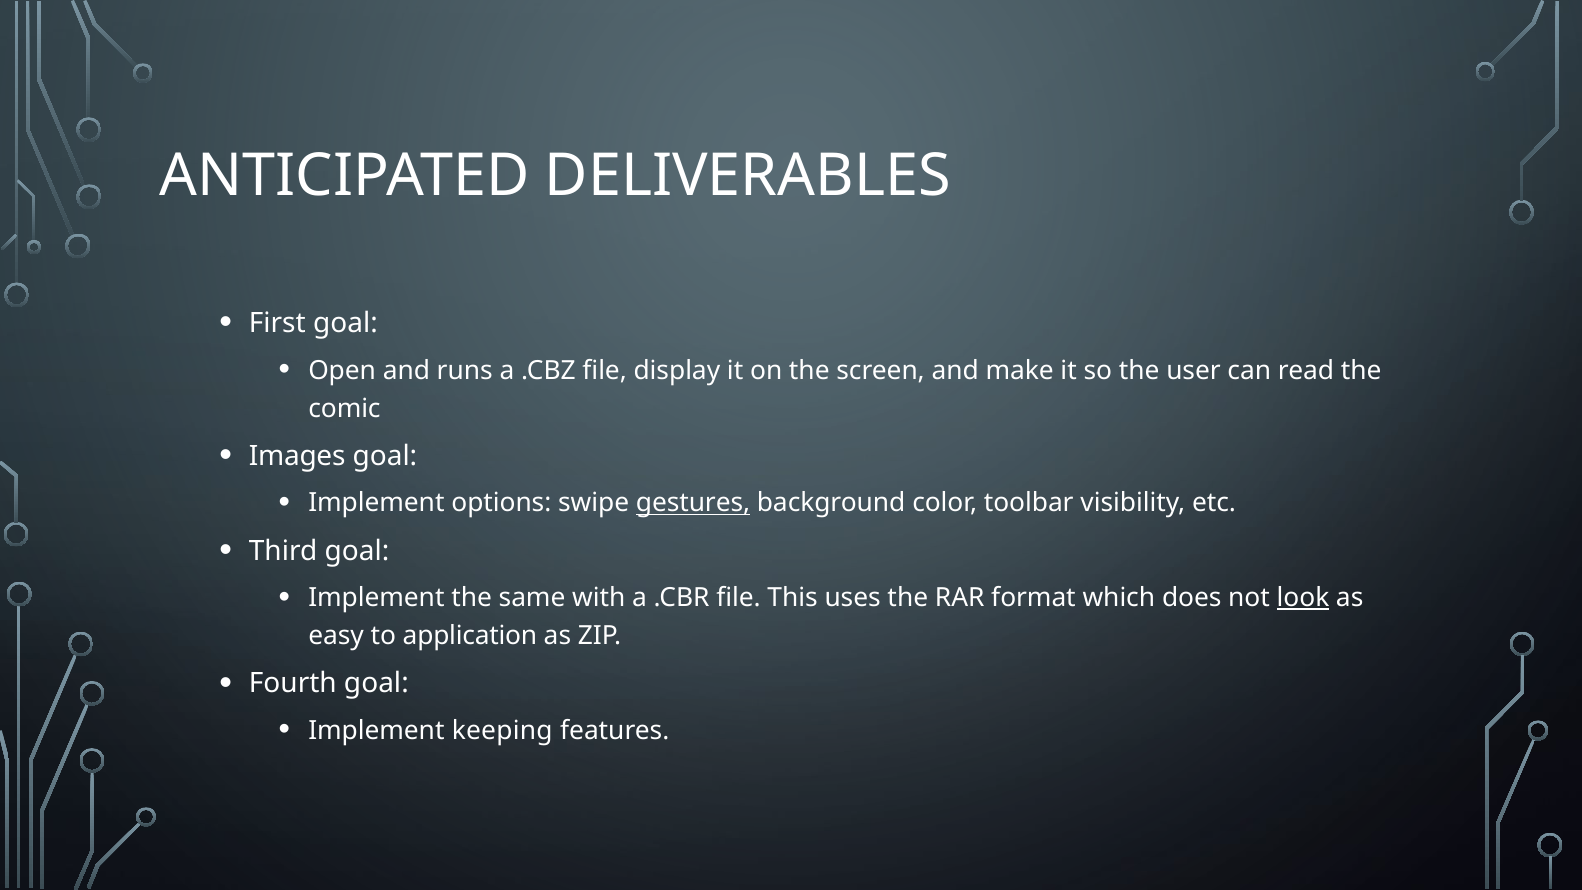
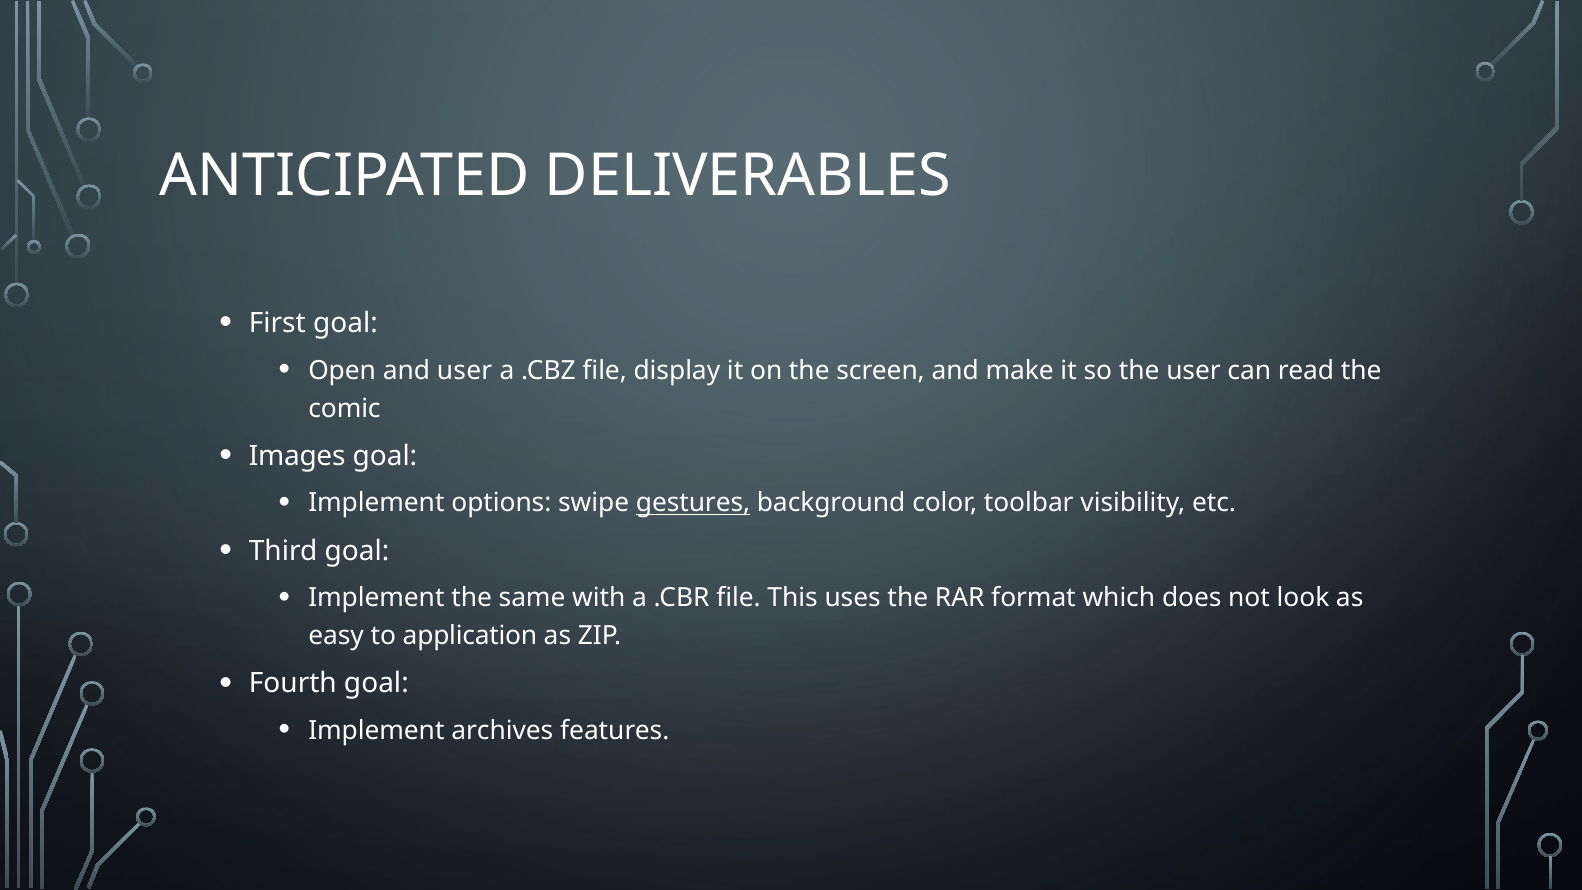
and runs: runs -> user
look underline: present -> none
keeping: keeping -> archives
